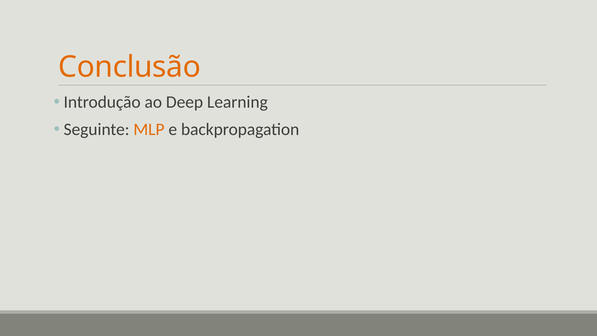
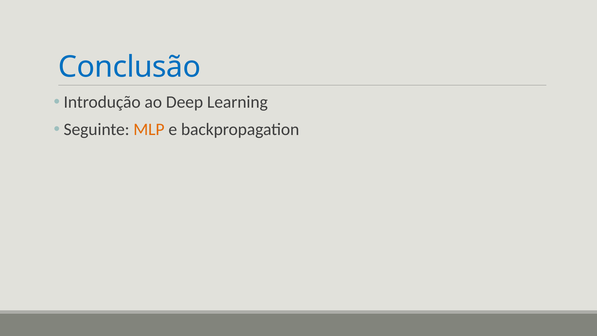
Conclusão colour: orange -> blue
